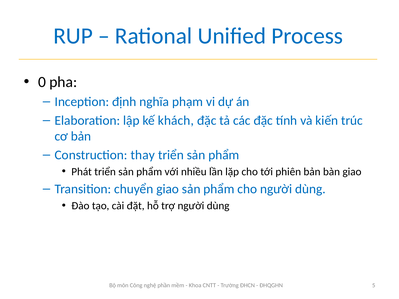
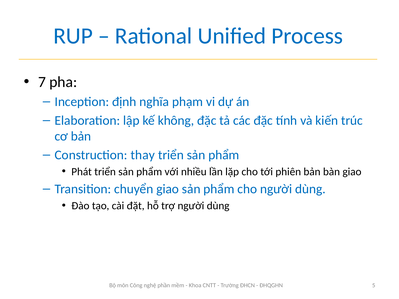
0: 0 -> 7
khách: khách -> không
